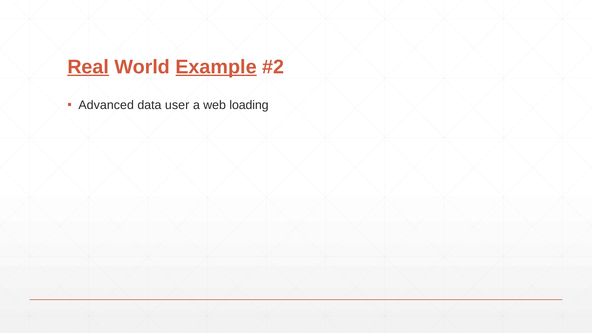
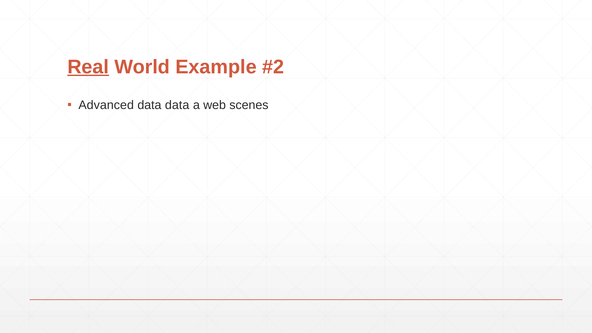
Example underline: present -> none
data user: user -> data
loading: loading -> scenes
